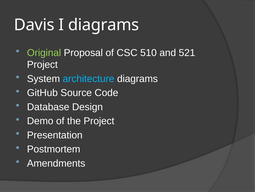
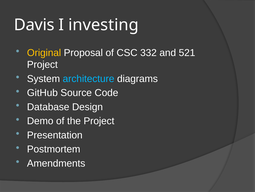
I diagrams: diagrams -> investing
Original colour: light green -> yellow
510: 510 -> 332
